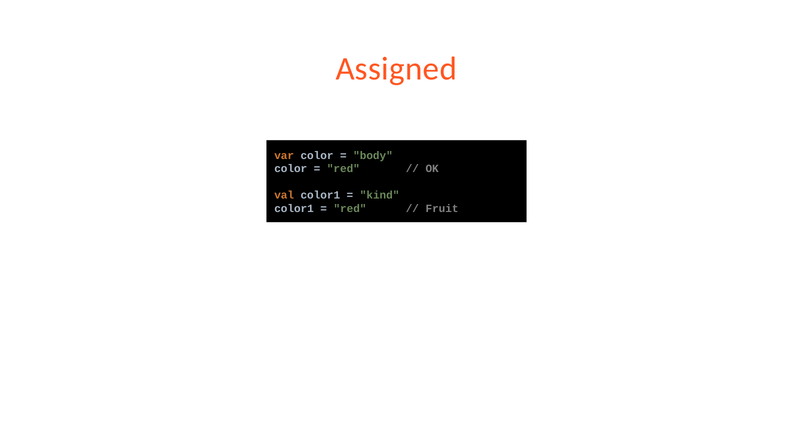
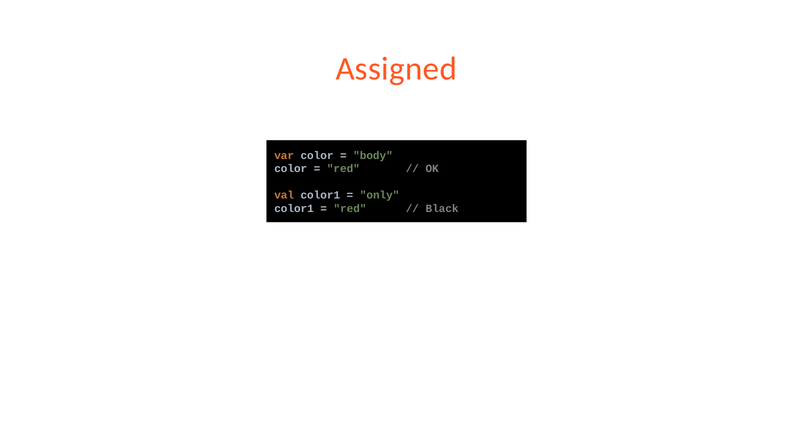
kind: kind -> only
Fruit: Fruit -> Black
